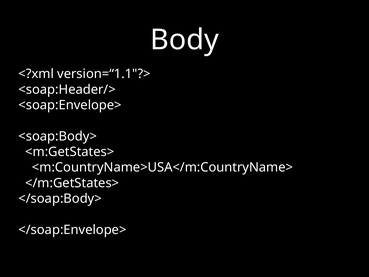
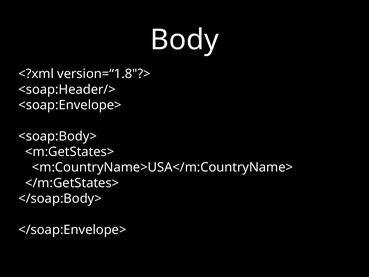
version=“1.1"?>: version=“1.1"?> -> version=“1.8"?>
